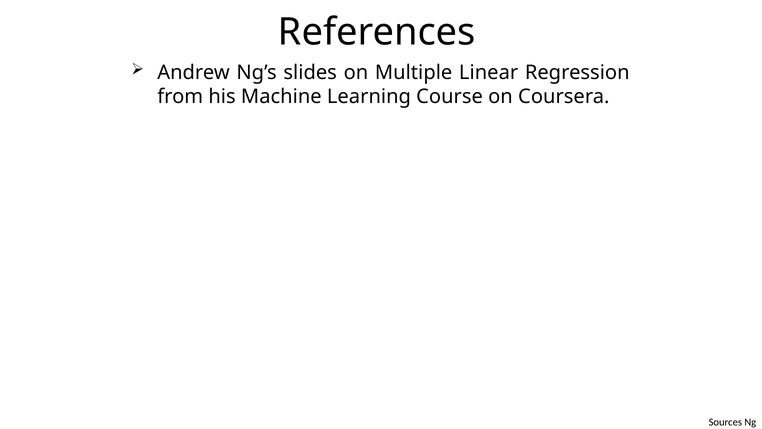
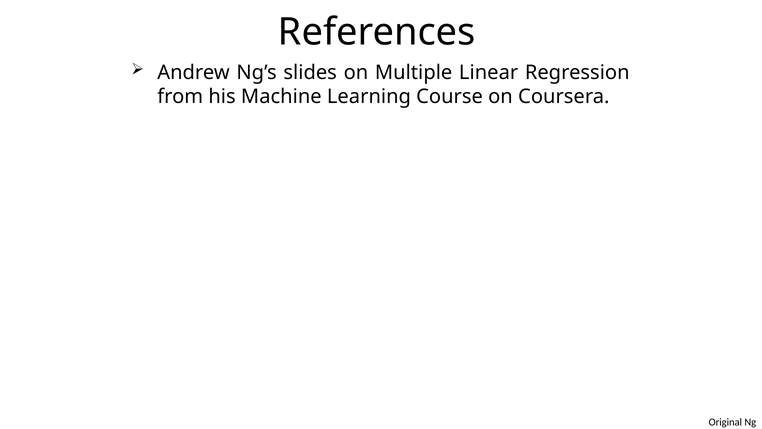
Sources: Sources -> Original
